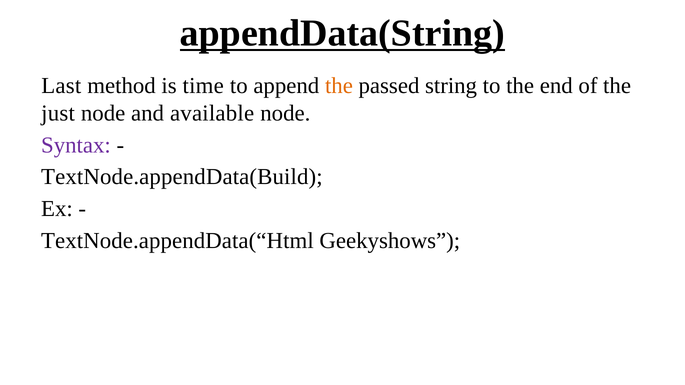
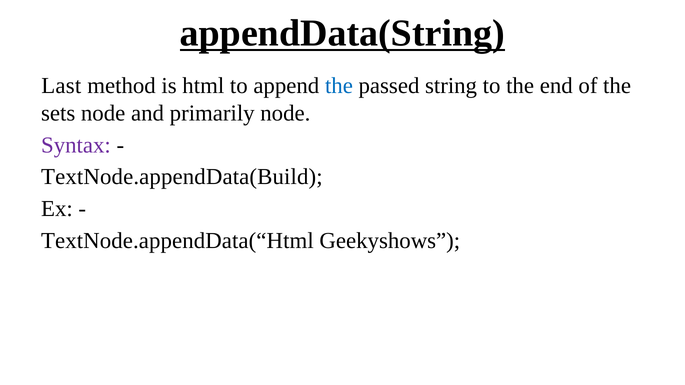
time: time -> html
the at (339, 86) colour: orange -> blue
just: just -> sets
available: available -> primarily
